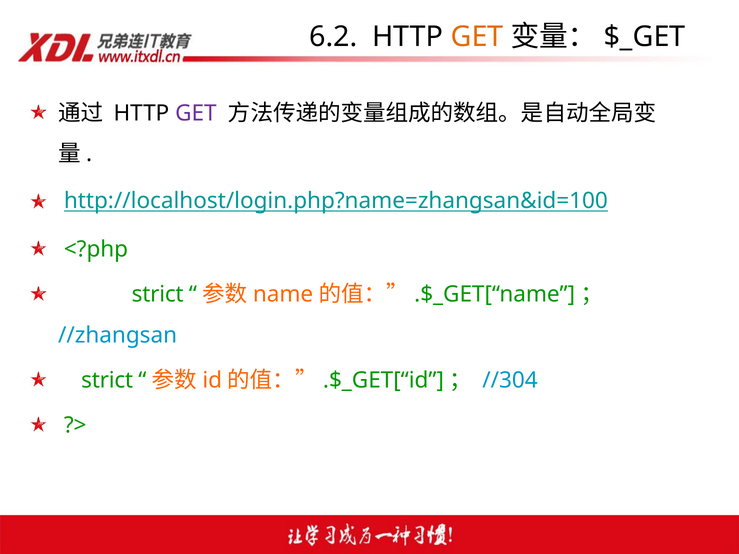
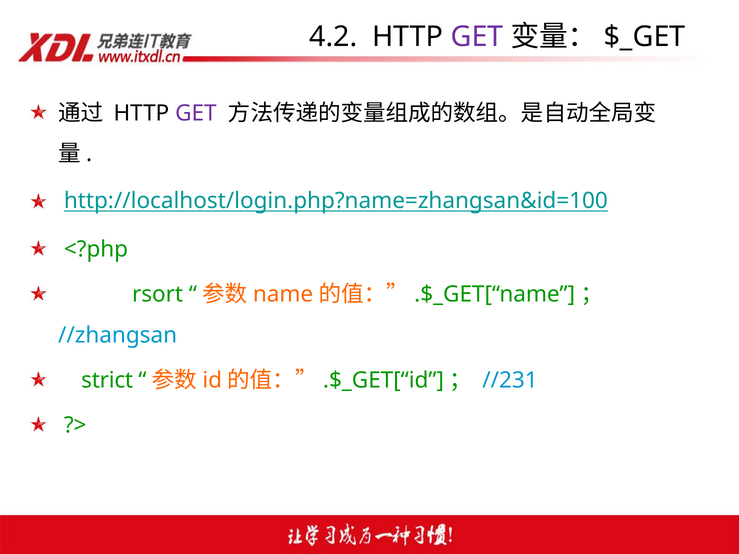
6.2: 6.2 -> 4.2
GET at (477, 37) colour: orange -> purple
strict at (158, 295): strict -> rsort
//304: //304 -> //231
